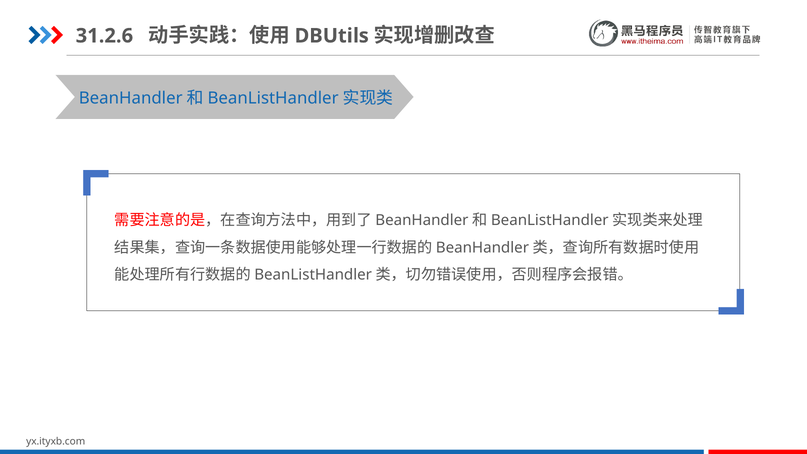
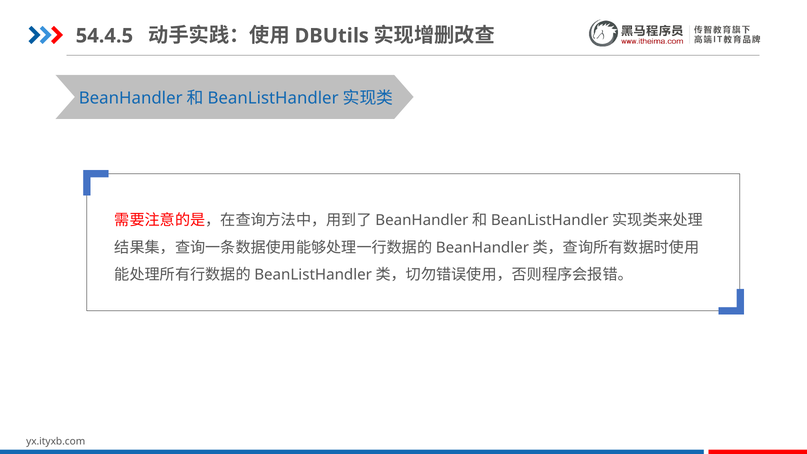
31.2.6: 31.2.6 -> 54.4.5
